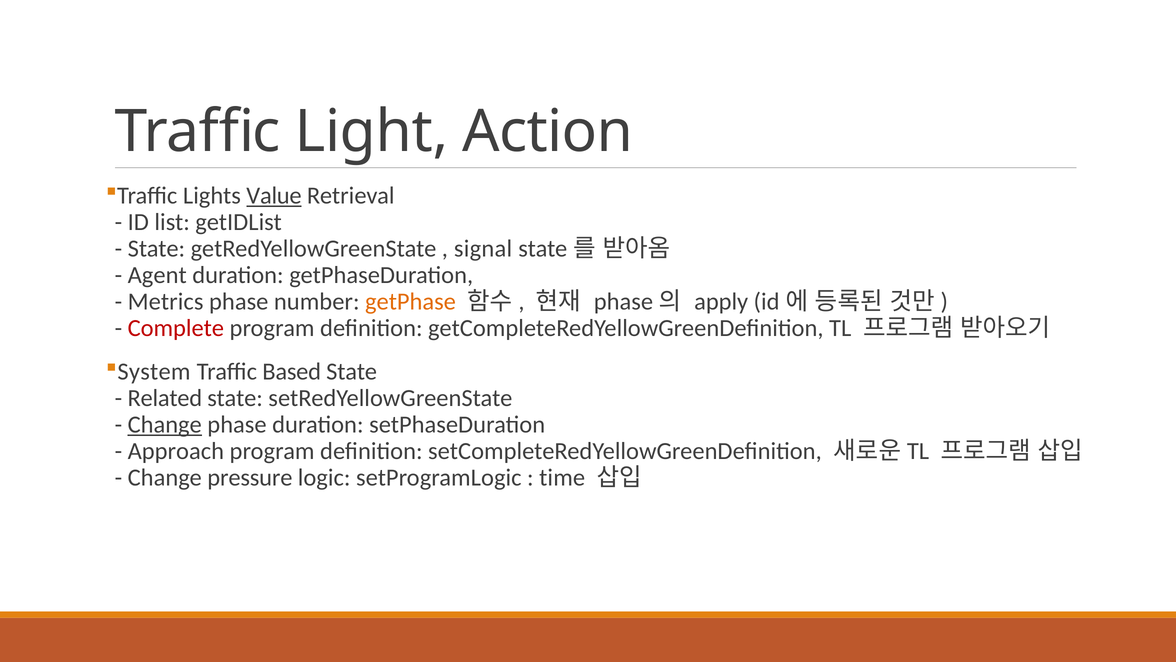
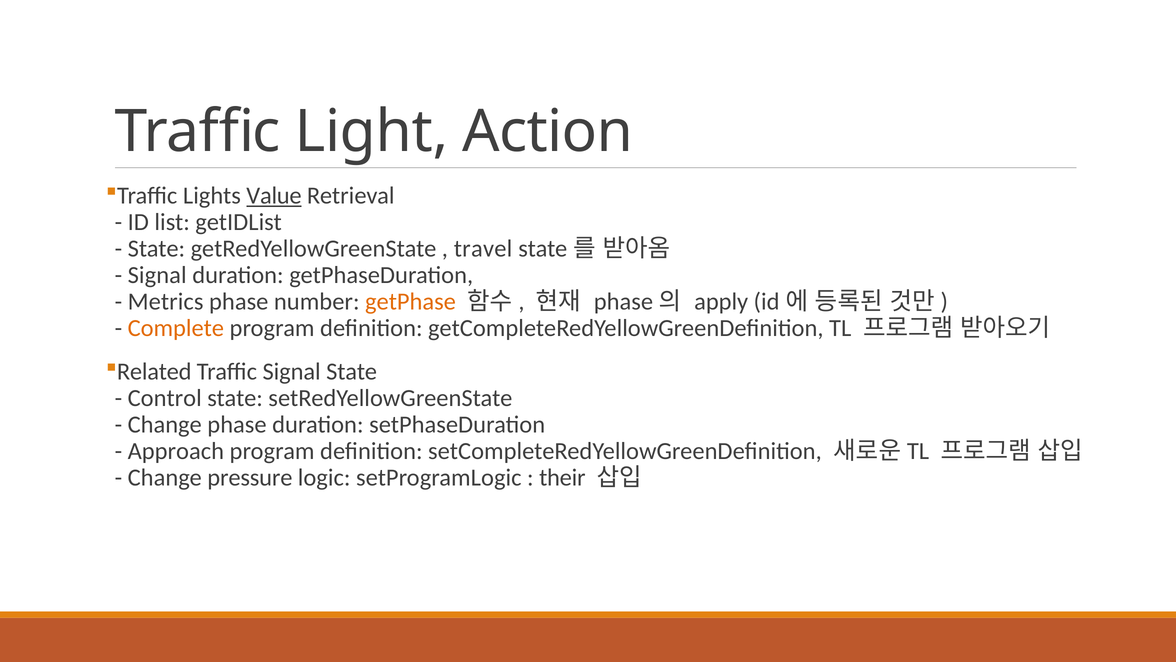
signal: signal -> travel
Agent at (157, 275): Agent -> Signal
Complete colour: red -> orange
System: System -> Related
Traffic Based: Based -> Signal
Related: Related -> Control
Change at (165, 424) underline: present -> none
time: time -> their
